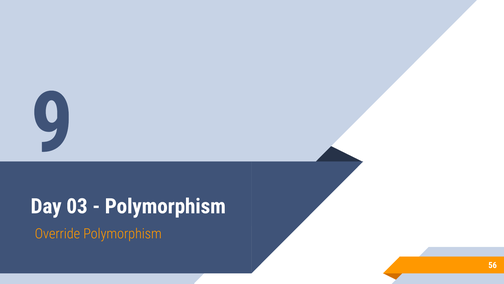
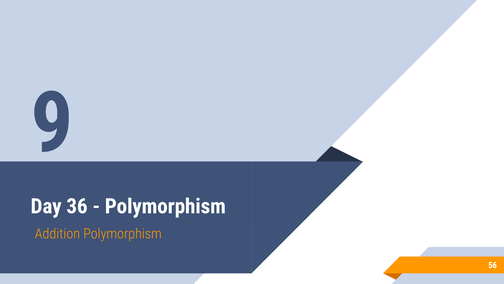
03: 03 -> 36
Override: Override -> Addition
